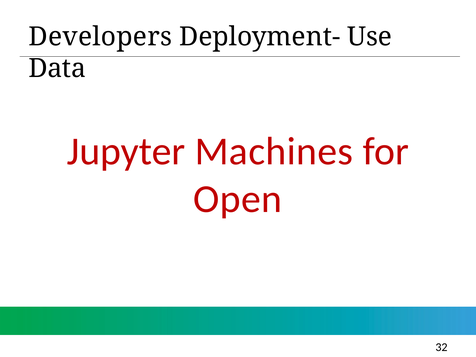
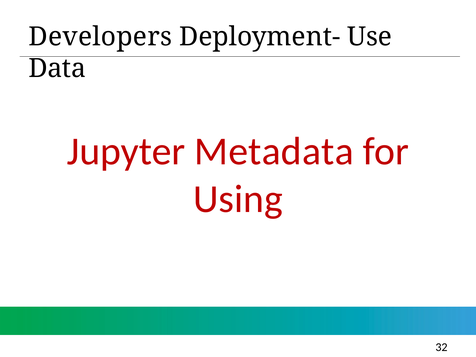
Machines: Machines -> Metadata
Open: Open -> Using
